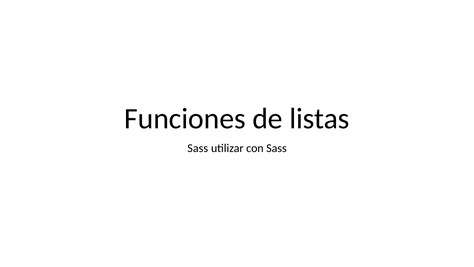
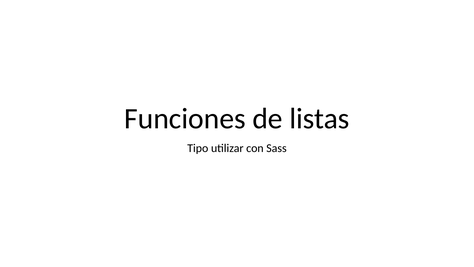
Sass at (198, 148): Sass -> Tipo
